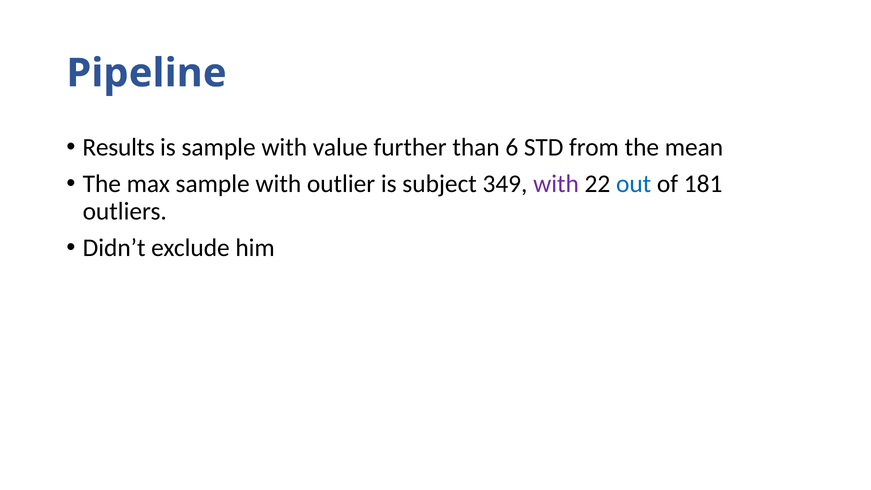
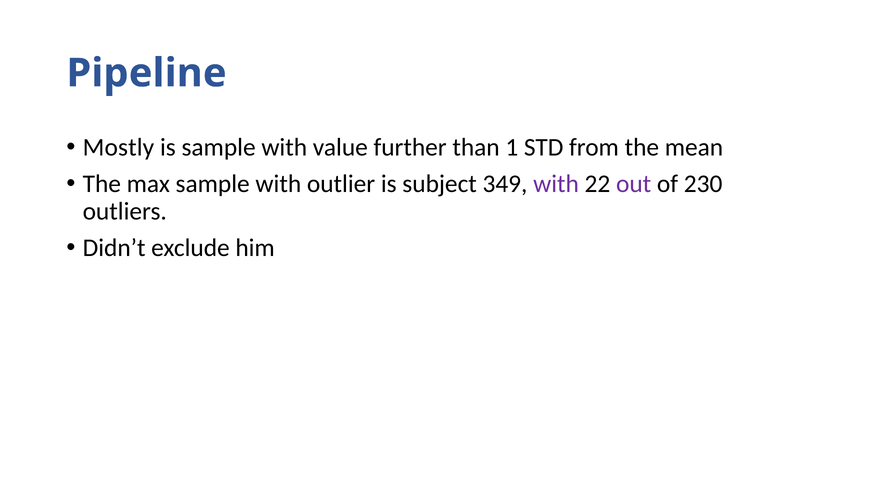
Results: Results -> Mostly
6: 6 -> 1
out colour: blue -> purple
181: 181 -> 230
